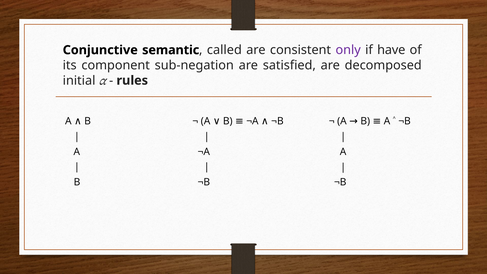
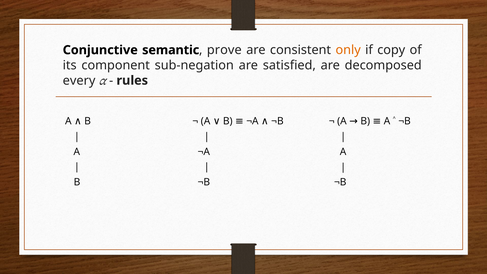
called: called -> prove
only colour: purple -> orange
have: have -> copy
initial: initial -> every
